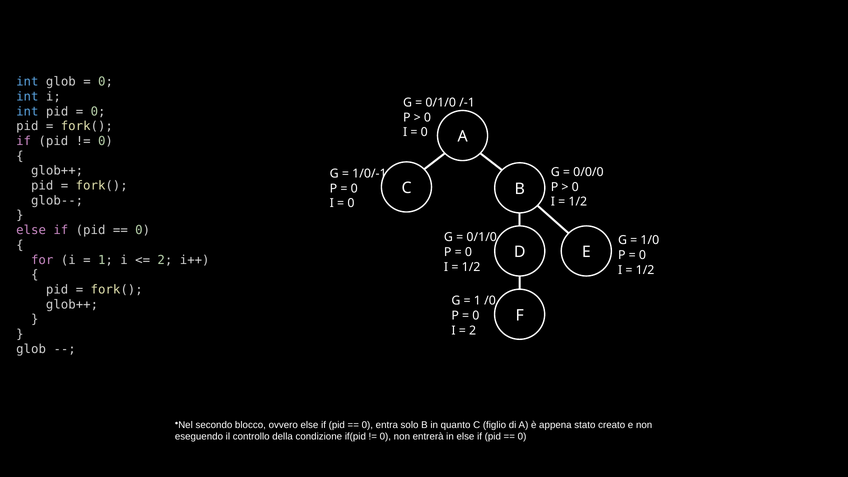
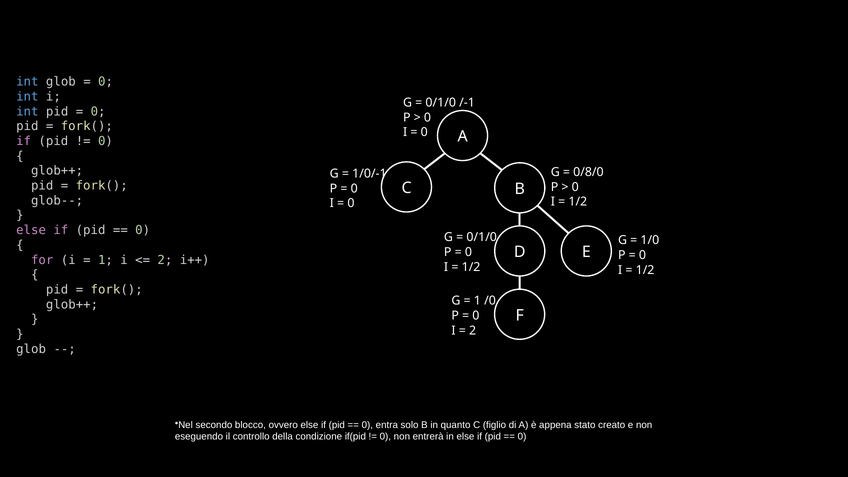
0/0/0: 0/0/0 -> 0/8/0
